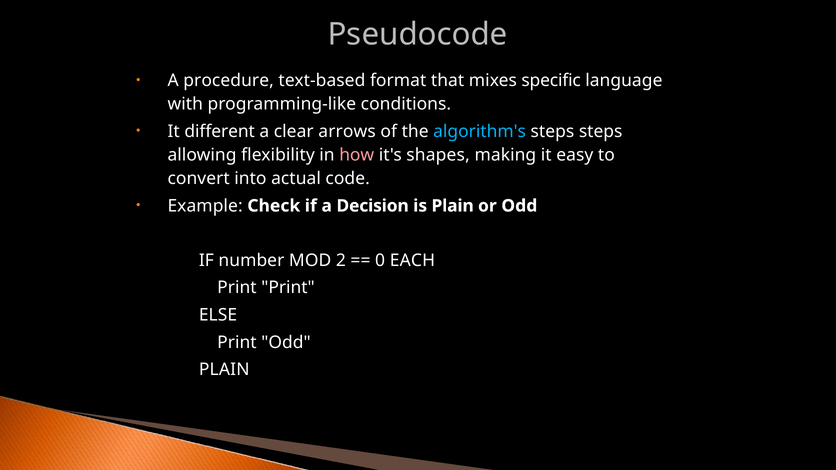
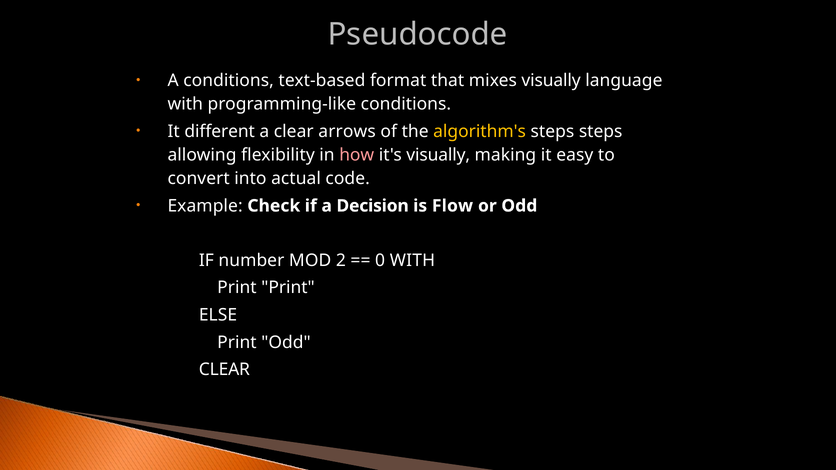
A procedure: procedure -> conditions
mixes specific: specific -> visually
algorithm's colour: light blue -> yellow
it's shapes: shapes -> visually
is Plain: Plain -> Flow
0 EACH: EACH -> WITH
PLAIN at (224, 370): PLAIN -> CLEAR
